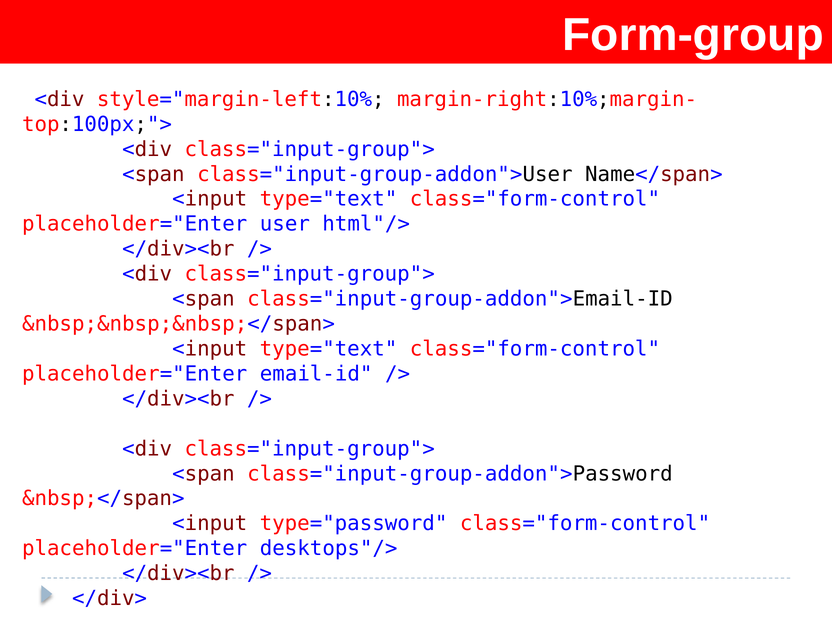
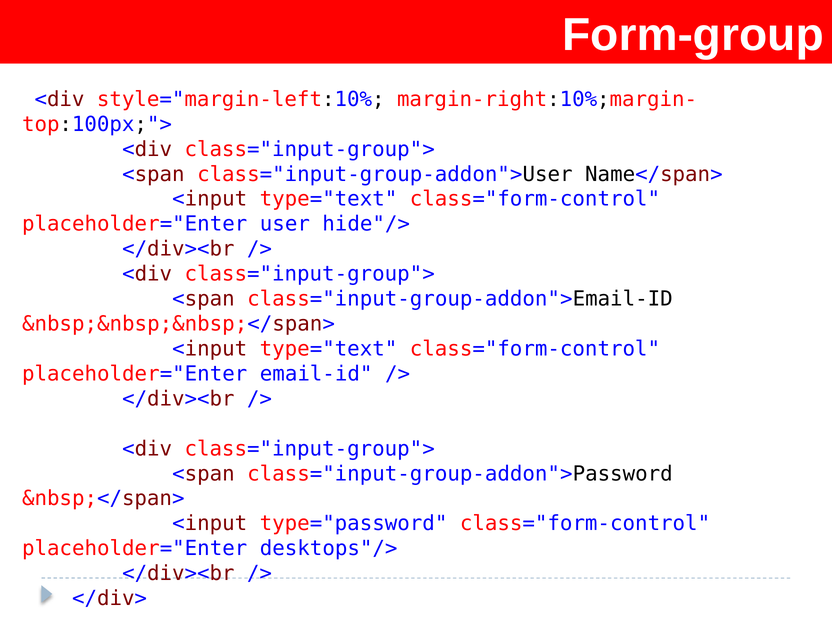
html"/>: html"/> -> hide"/>
